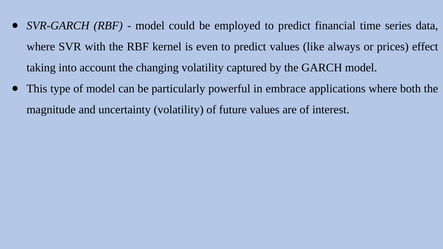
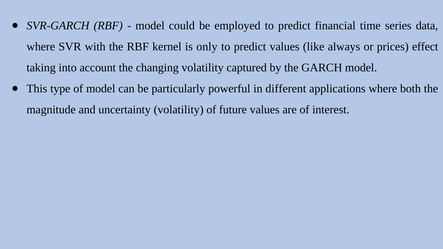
even: even -> only
embrace: embrace -> different
